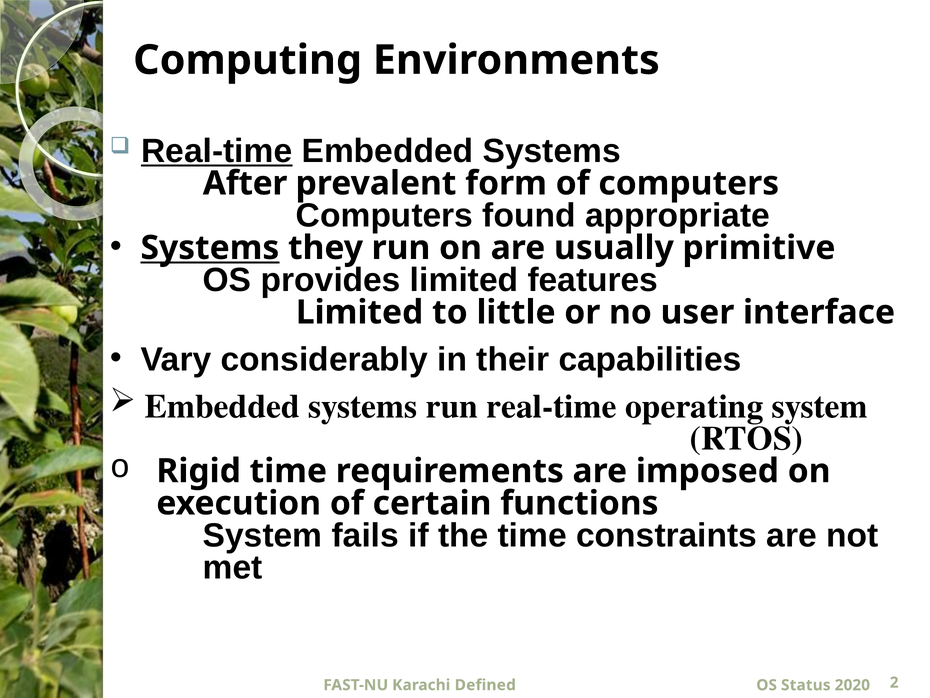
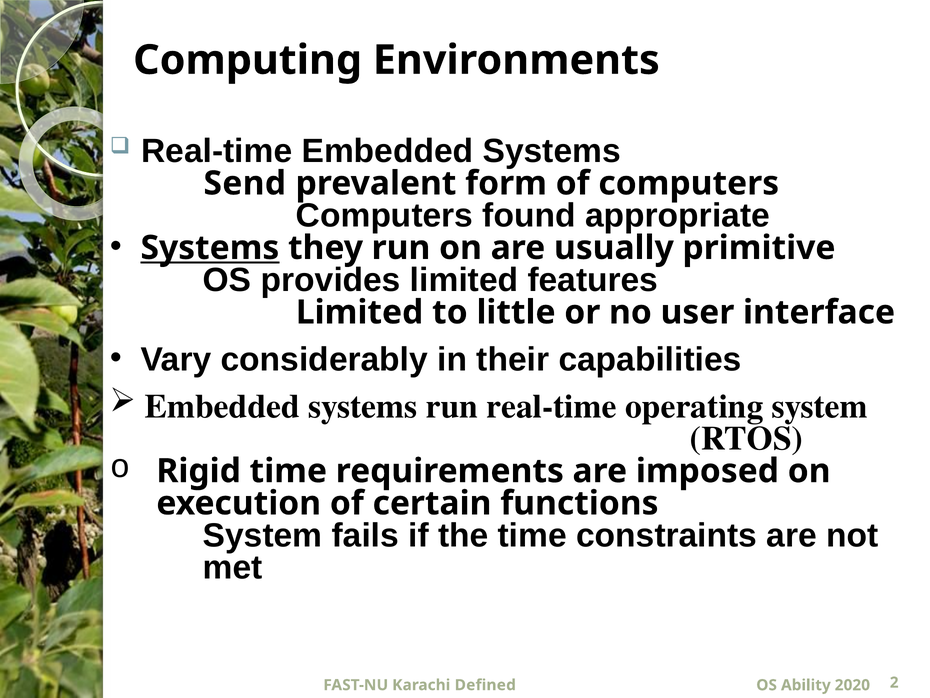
Real-time at (217, 151) underline: present -> none
After: After -> Send
Status: Status -> Ability
